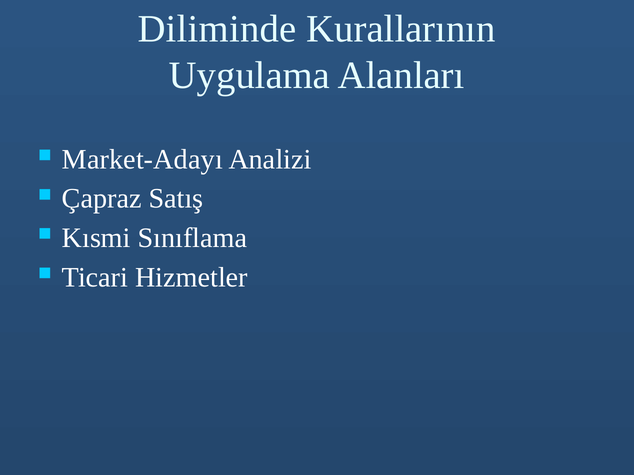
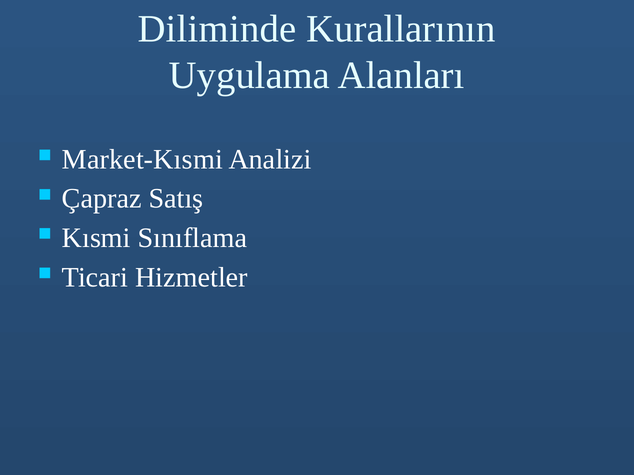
Market-Adayı: Market-Adayı -> Market-Kısmi
